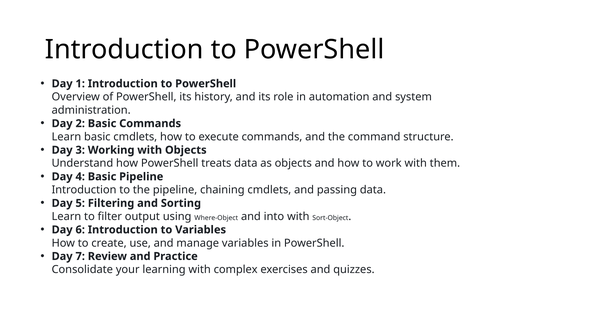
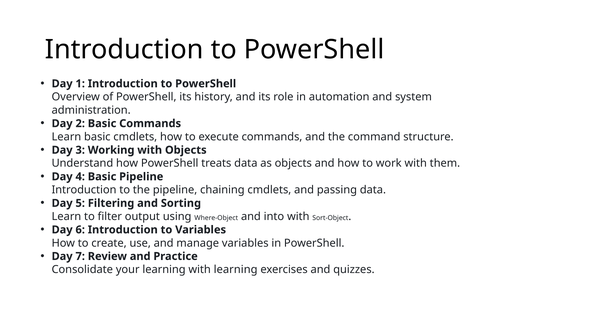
with complex: complex -> learning
